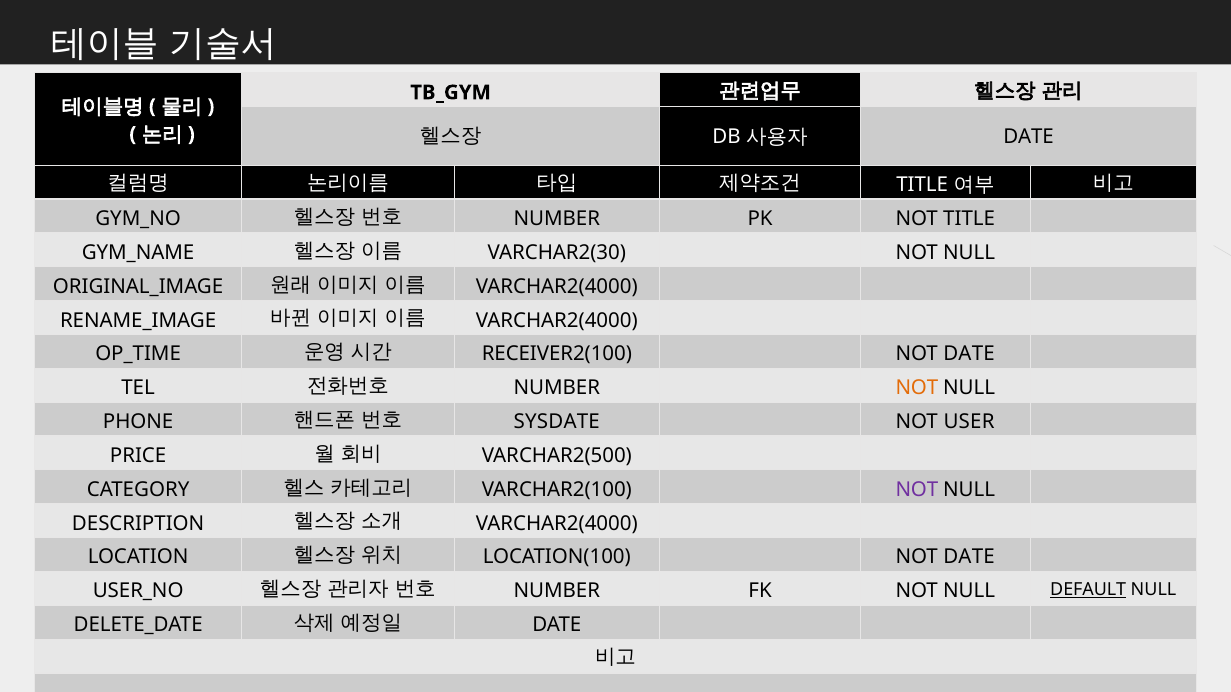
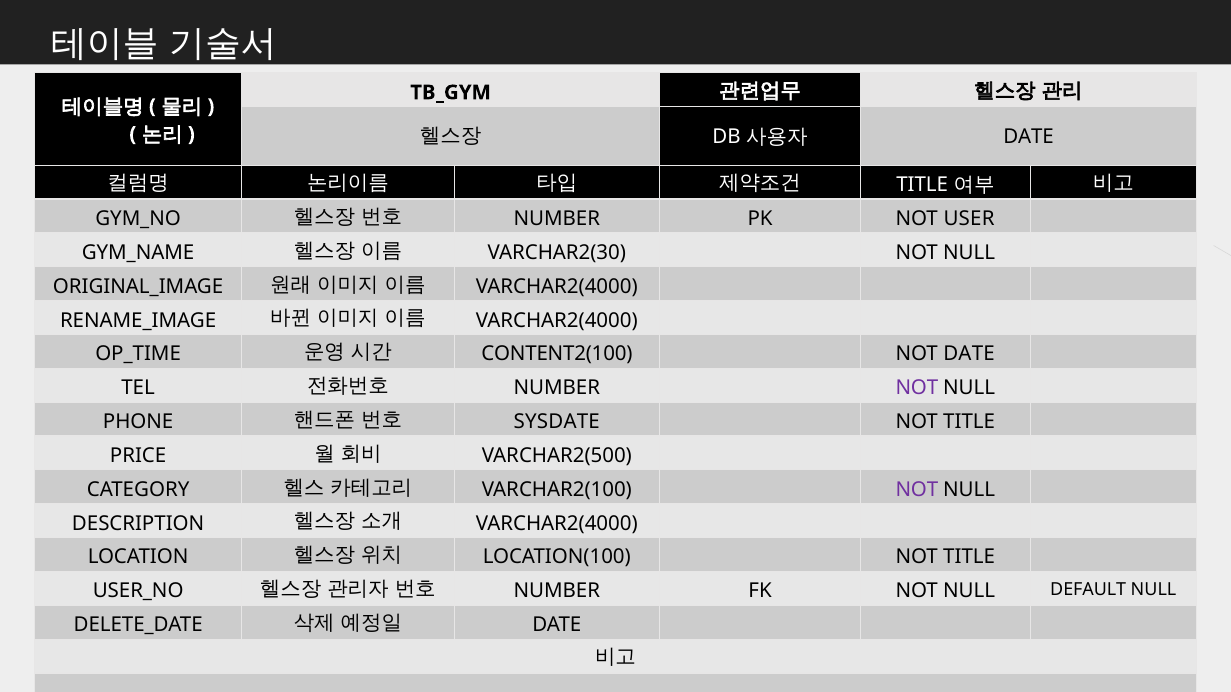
NOT TITLE: TITLE -> USER
RECEIVER2(100: RECEIVER2(100 -> CONTENT2(100
NOT at (917, 388) colour: orange -> purple
USER at (969, 422): USER -> TITLE
LOCATION(100 NOT DATE: DATE -> TITLE
DEFAULT underline: present -> none
